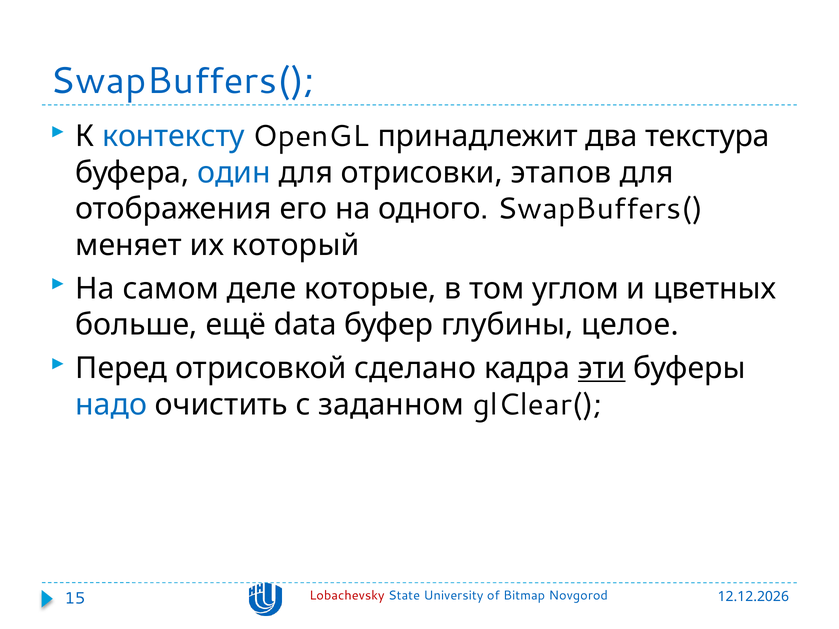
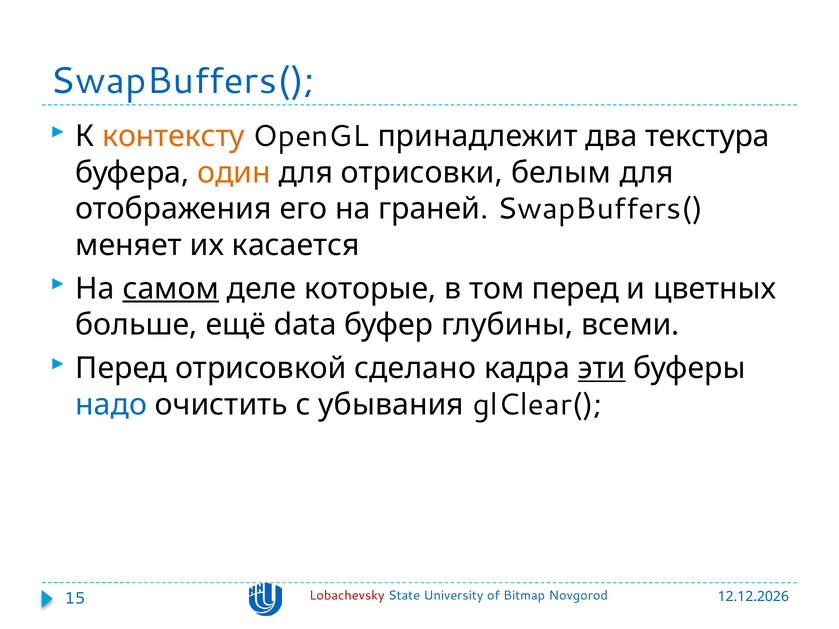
контексту colour: blue -> orange
один colour: blue -> orange
этапов: этапов -> белым
одного: одного -> граней
который: который -> касается
самом underline: none -> present
том углом: углом -> перед
целое: целое -> всеми
заданном: заданном -> убывания
